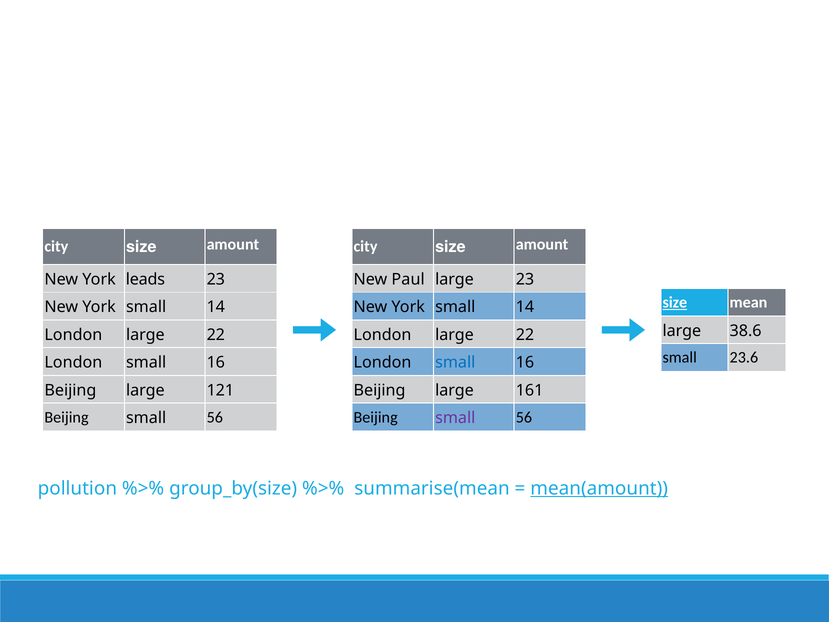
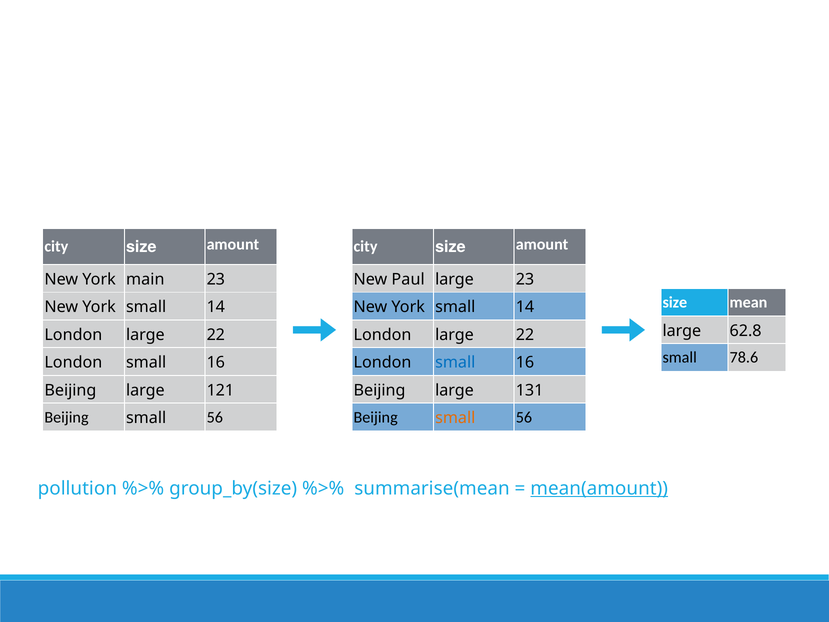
leads: leads -> main
size at (675, 302) underline: present -> none
38.6: 38.6 -> 62.8
23.6: 23.6 -> 78.6
161: 161 -> 131
small at (455, 418) colour: purple -> orange
